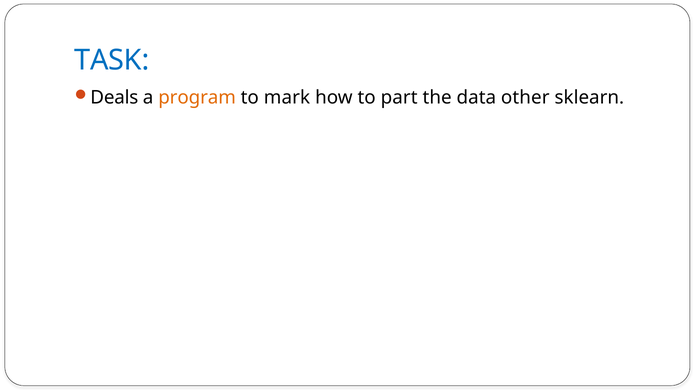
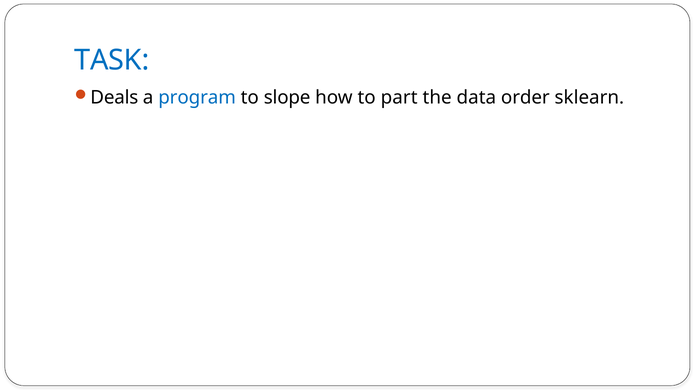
program colour: orange -> blue
mark: mark -> slope
other: other -> order
